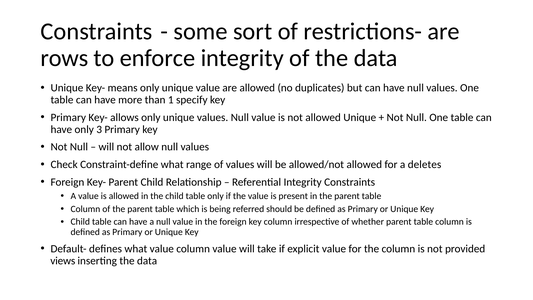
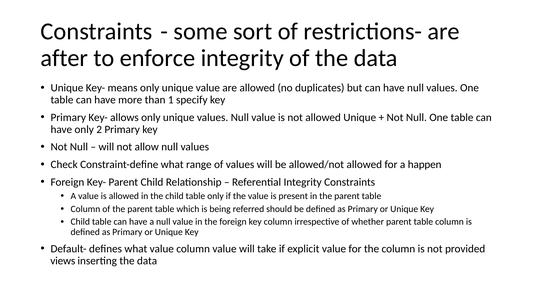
rows: rows -> after
3: 3 -> 2
deletes: deletes -> happen
